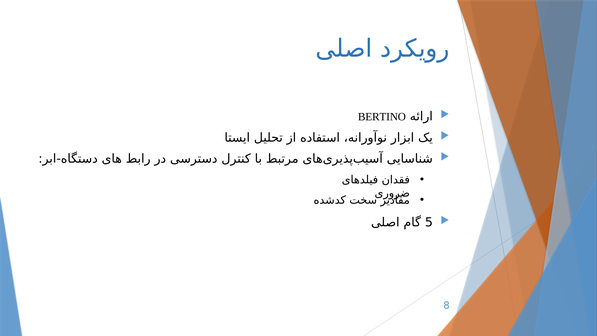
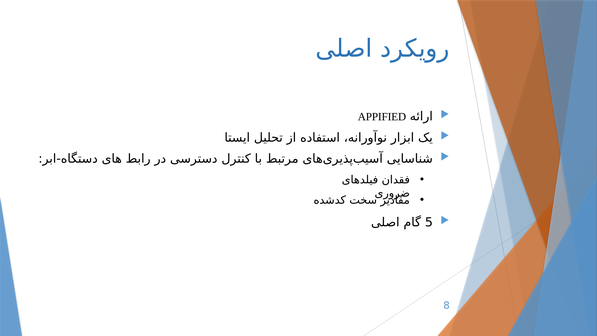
BERTINO: BERTINO -> APPIFIED
